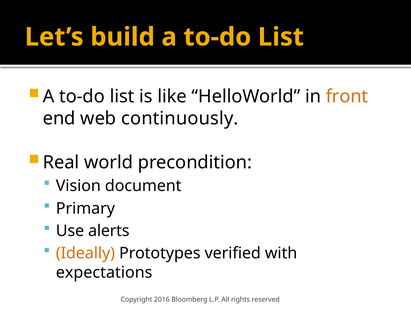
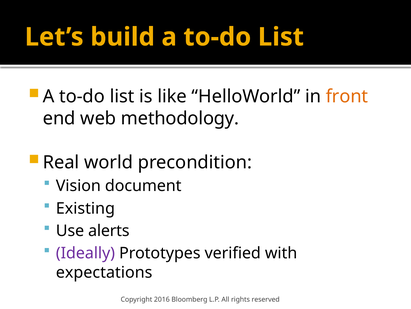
continuously: continuously -> methodology
Primary: Primary -> Existing
Ideally colour: orange -> purple
